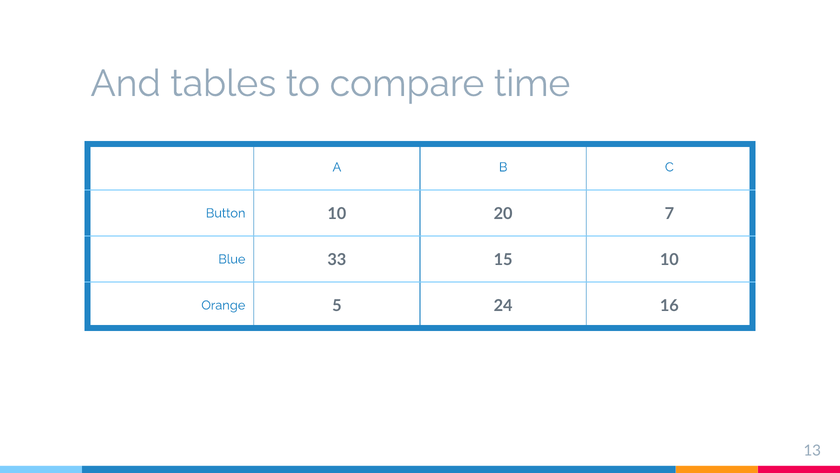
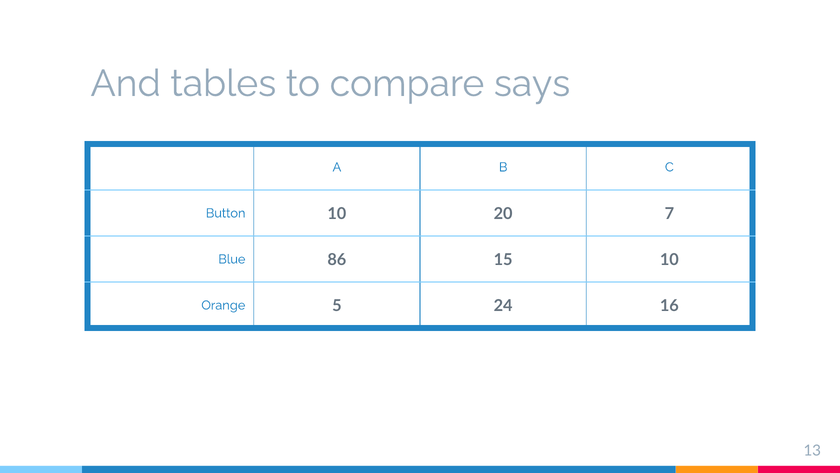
time: time -> says
33: 33 -> 86
